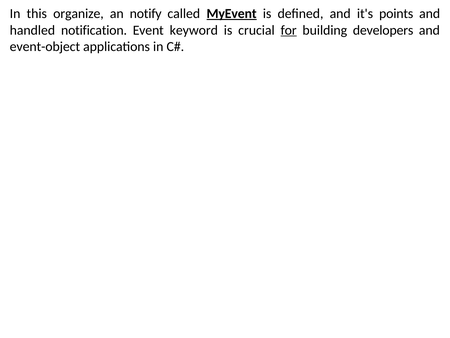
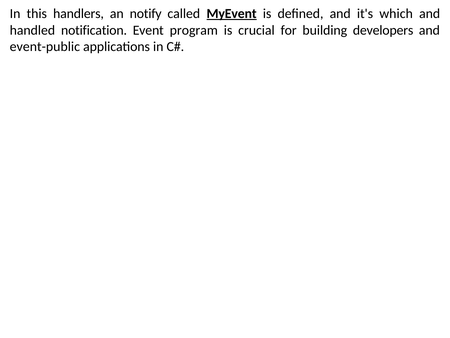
organize: organize -> handlers
points: points -> which
keyword: keyword -> program
for underline: present -> none
event-object: event-object -> event-public
